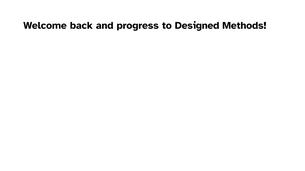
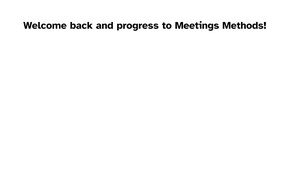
Designed: Designed -> Meetings
